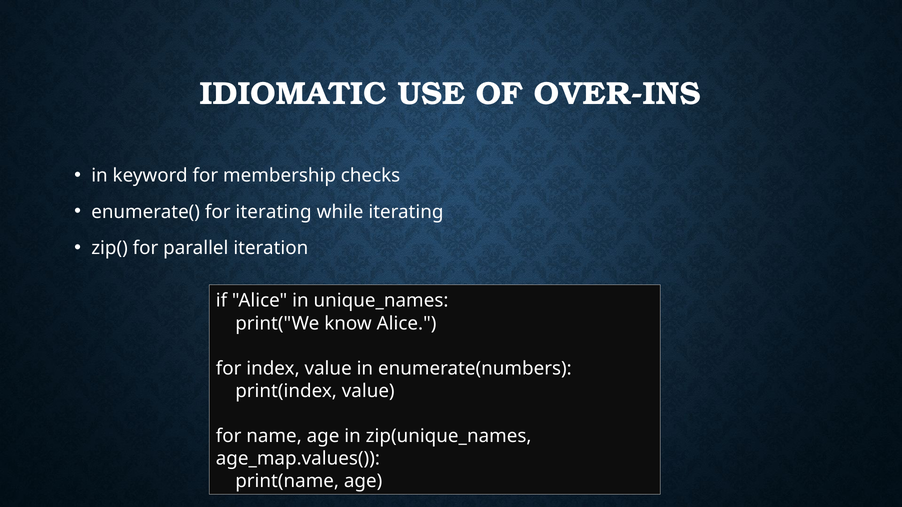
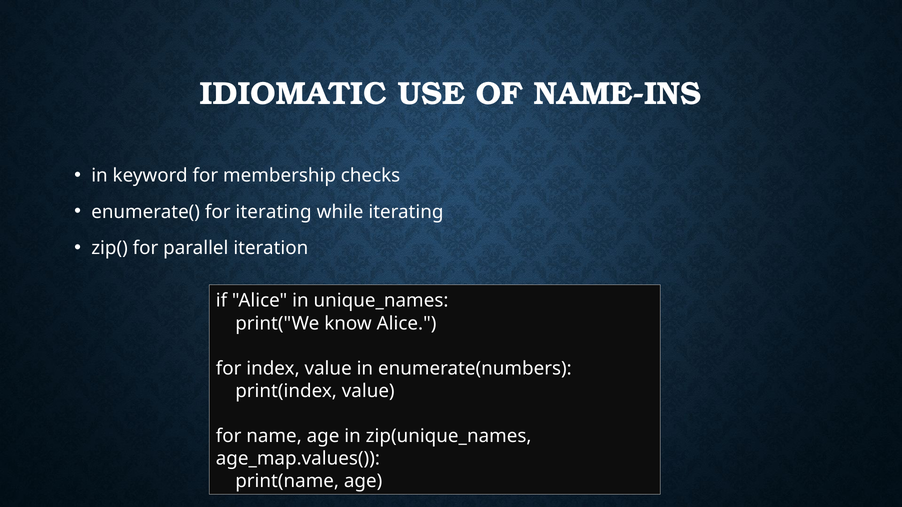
OVER-INS: OVER-INS -> NAME-INS
